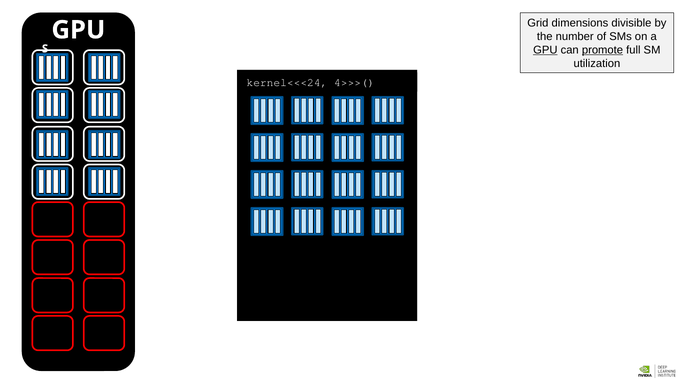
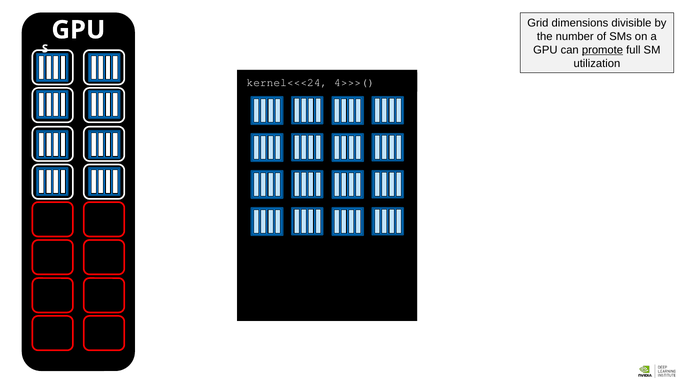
GPU at (545, 50) underline: present -> none
